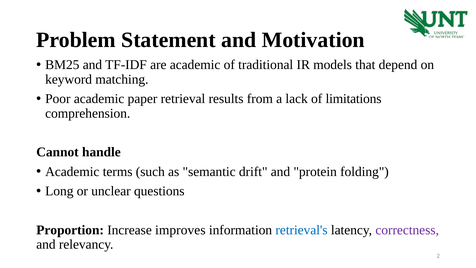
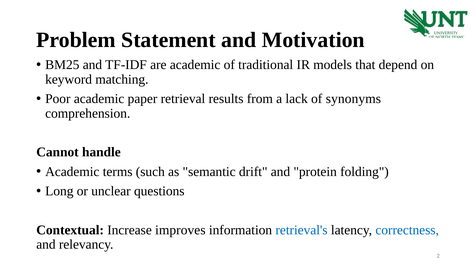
limitations: limitations -> synonyms
Proportion: Proportion -> Contextual
correctness colour: purple -> blue
